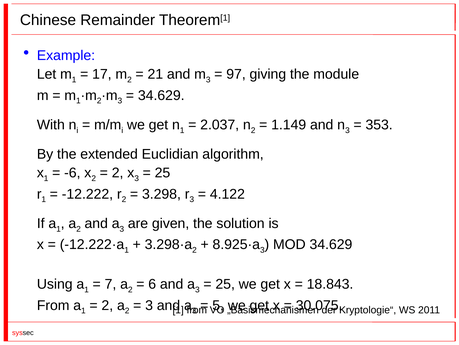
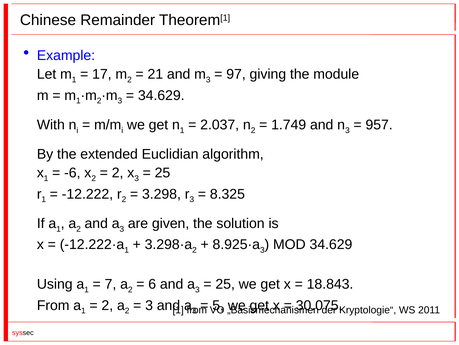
1.149: 1.149 -> 1.749
353: 353 -> 957
4.122: 4.122 -> 8.325
